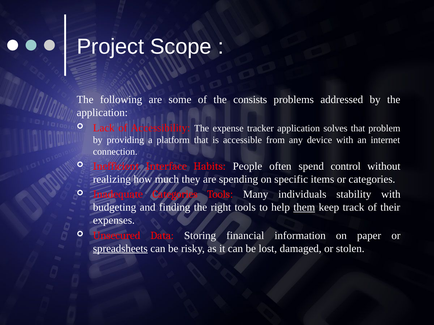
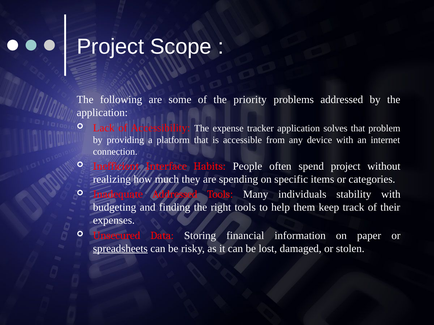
consists: consists -> priority
spend control: control -> project
Inadequate Categories: Categories -> Addressed
them underline: present -> none
